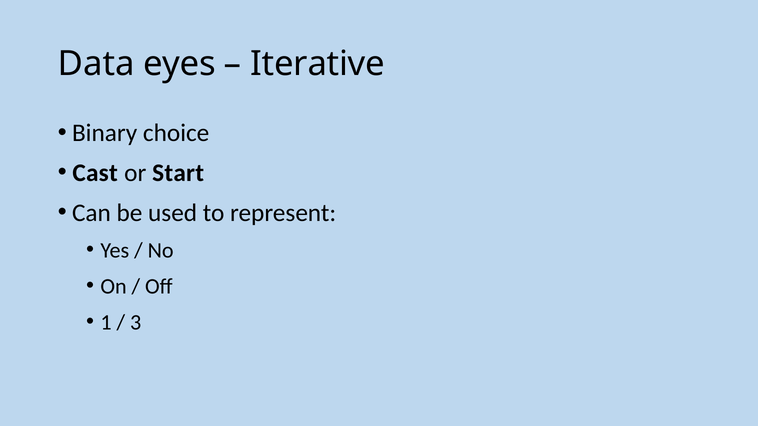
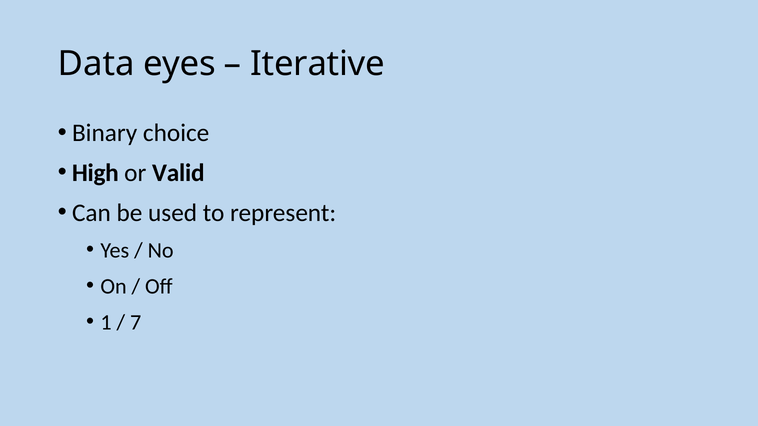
Cast: Cast -> High
Start: Start -> Valid
3: 3 -> 7
